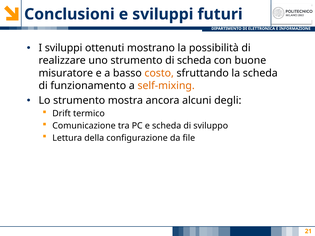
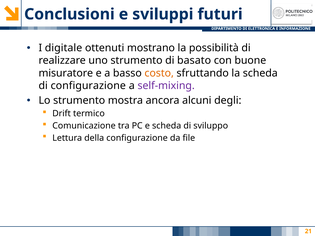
I sviluppi: sviluppi -> digitale
di scheda: scheda -> basato
di funzionamento: funzionamento -> configurazione
self-mixing colour: orange -> purple
